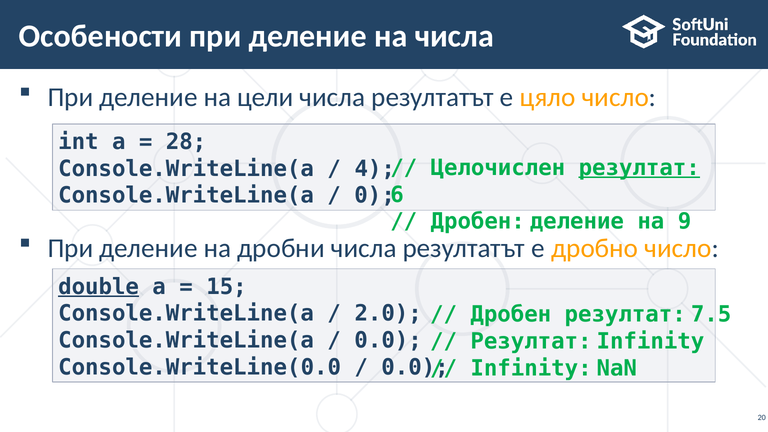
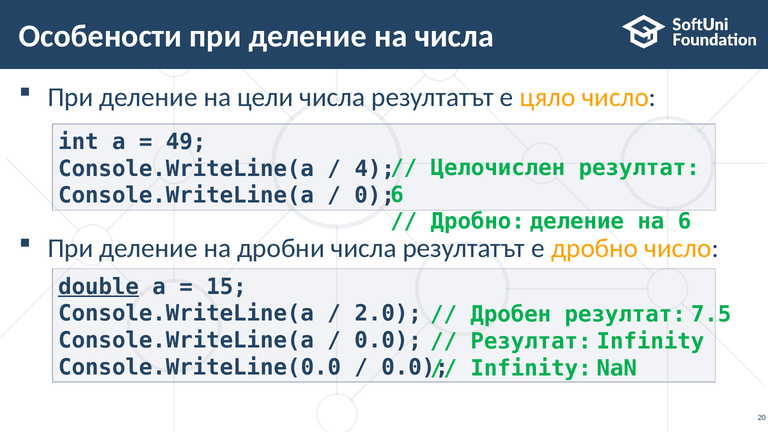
28: 28 -> 49
резултат at (639, 168) underline: present -> none
Дробен at (478, 222): Дробен -> Дробно
на 9: 9 -> 6
